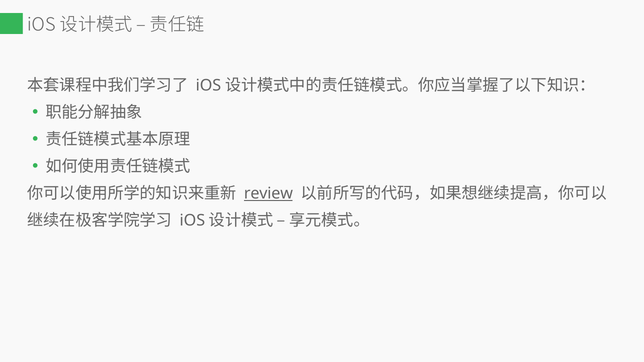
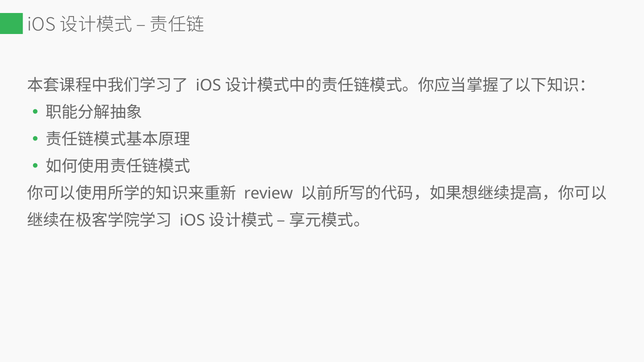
review underline: present -> none
